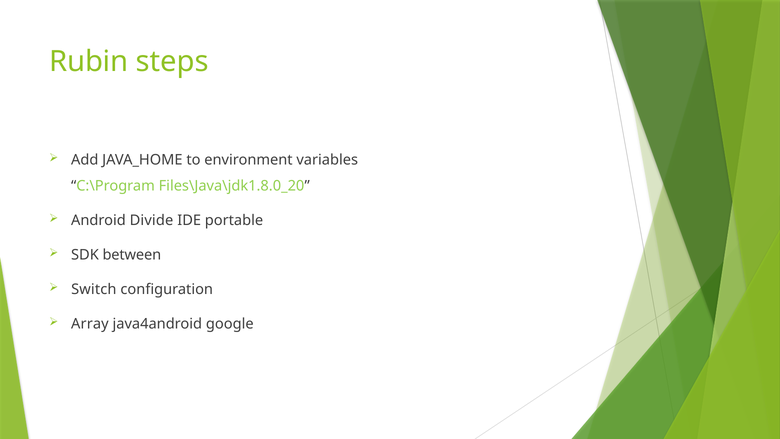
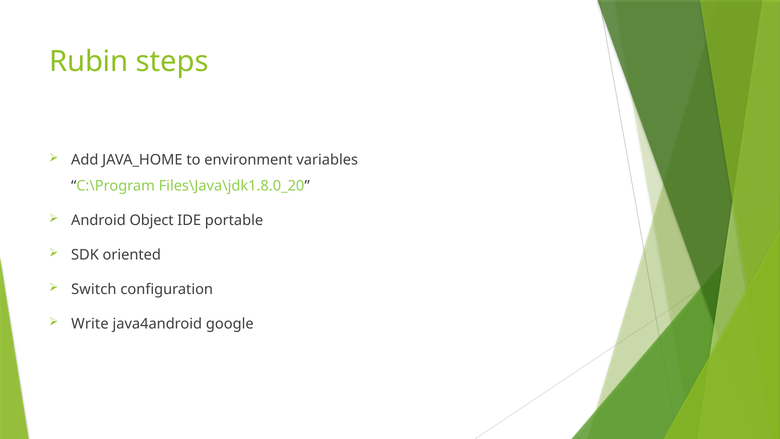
Divide: Divide -> Object
between: between -> oriented
Array: Array -> Write
